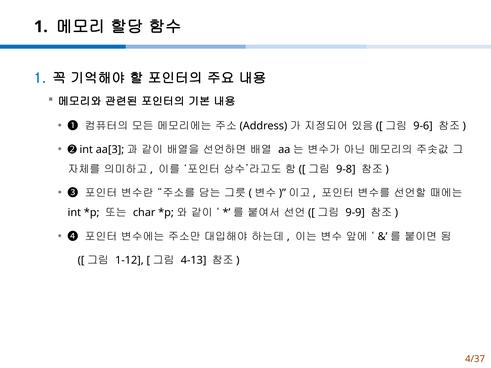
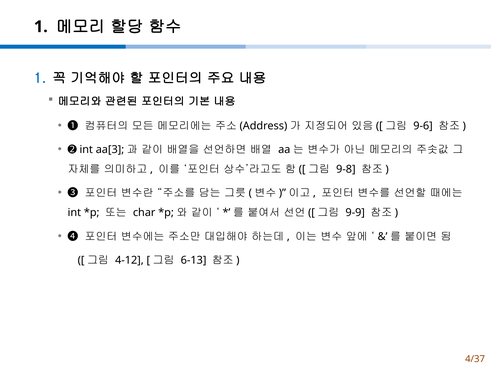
1-12: 1-12 -> 4-12
4-13: 4-13 -> 6-13
